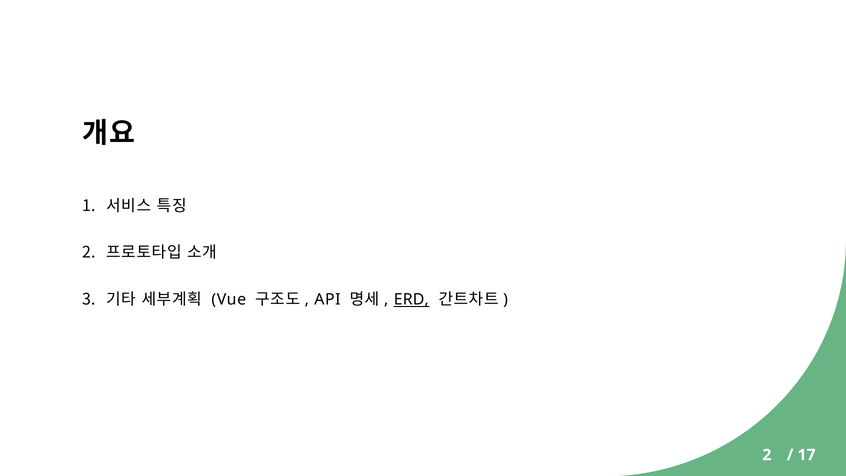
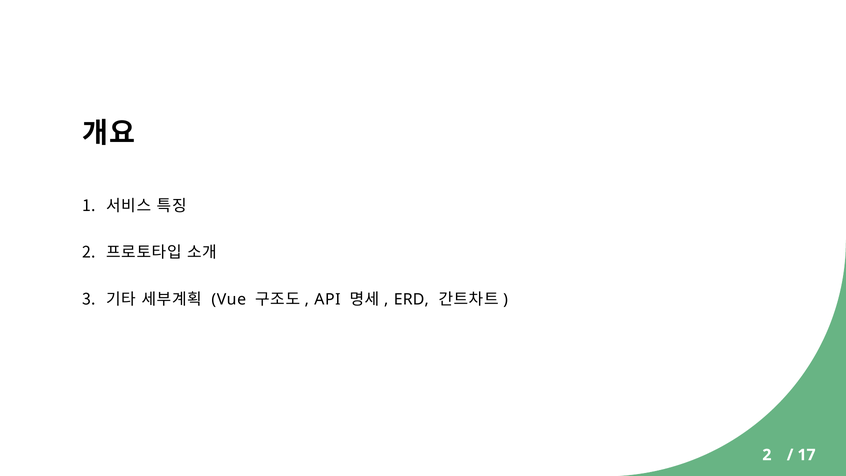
ERD underline: present -> none
